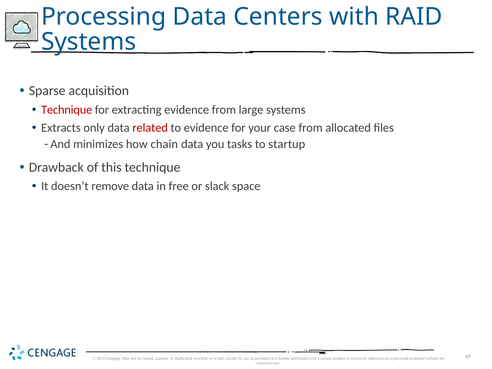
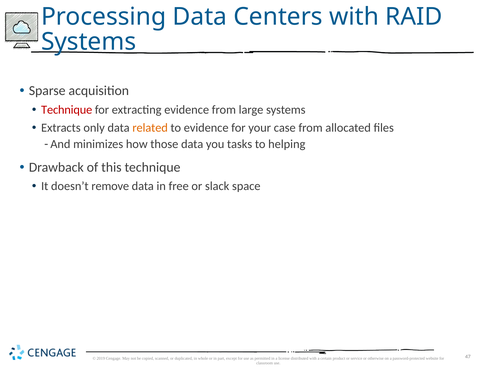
related colour: red -> orange
chain: chain -> those
startup: startup -> helping
